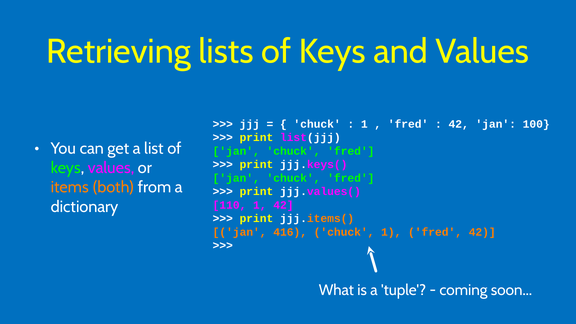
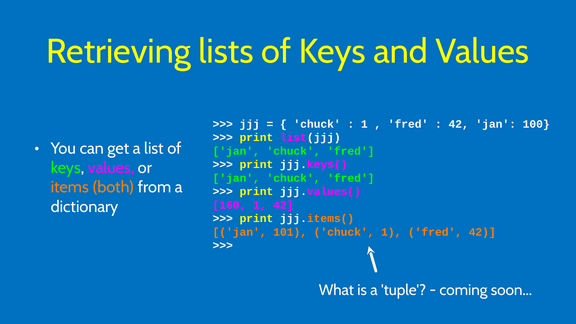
110: 110 -> 160
416: 416 -> 101
